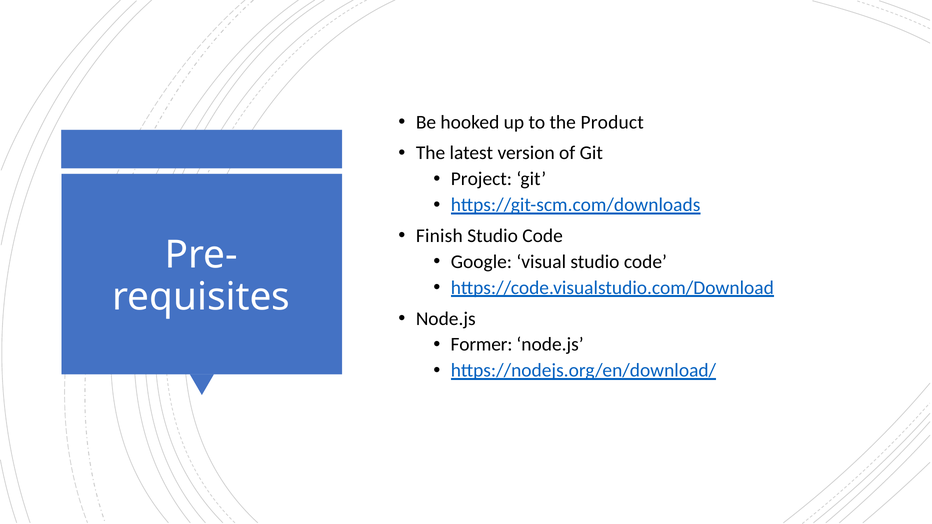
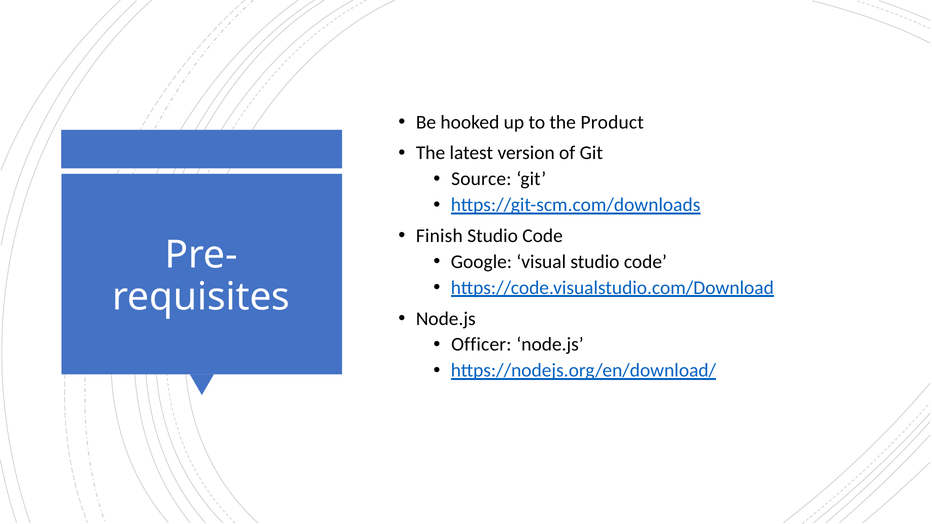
Project: Project -> Source
Former: Former -> Officer
